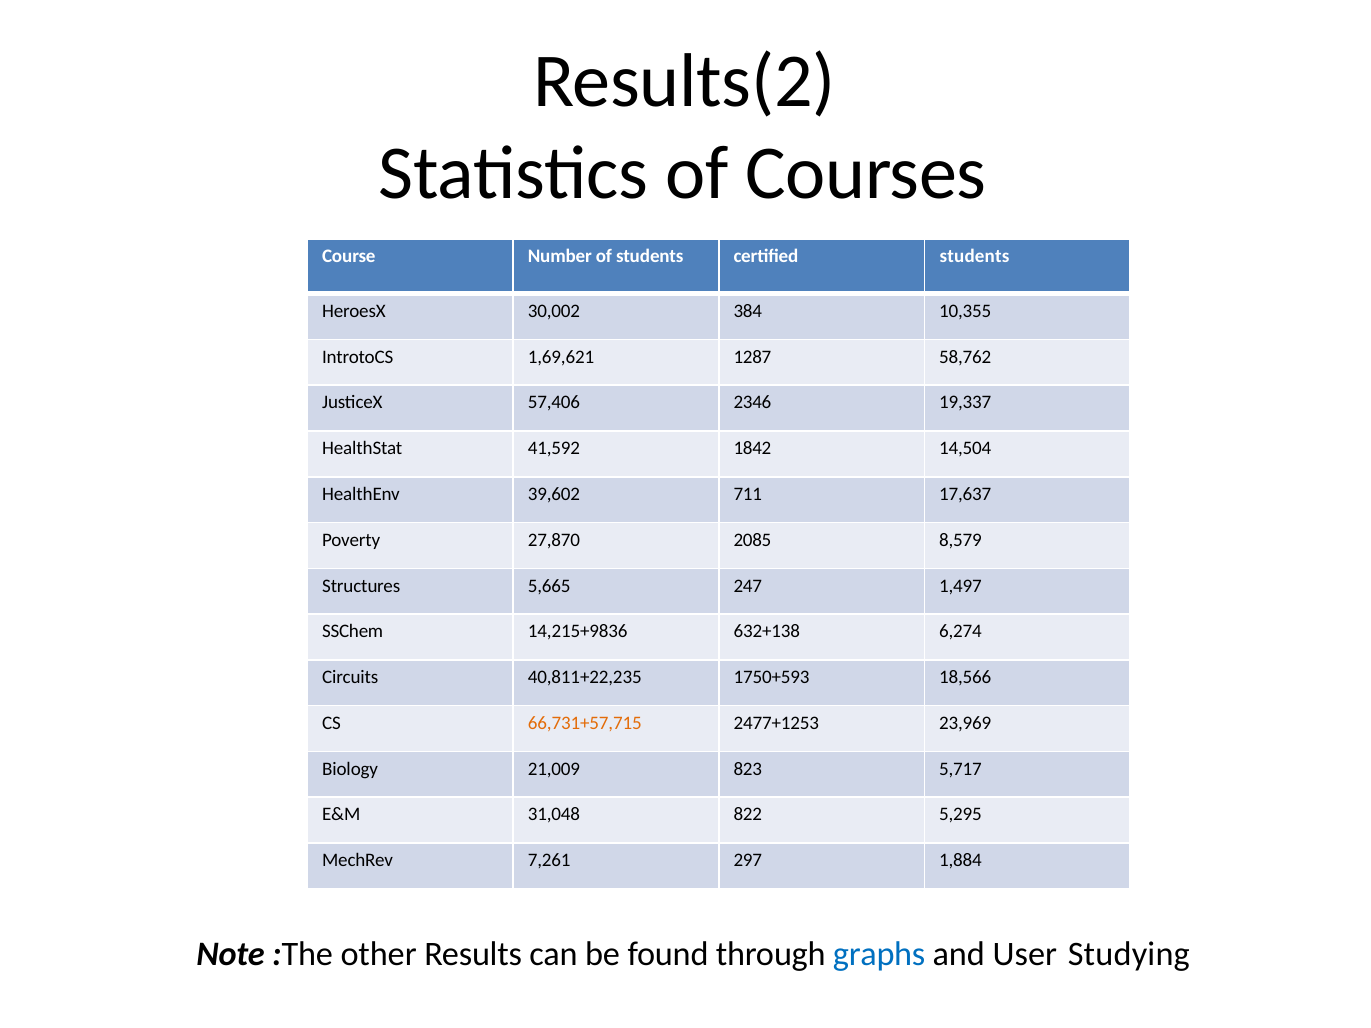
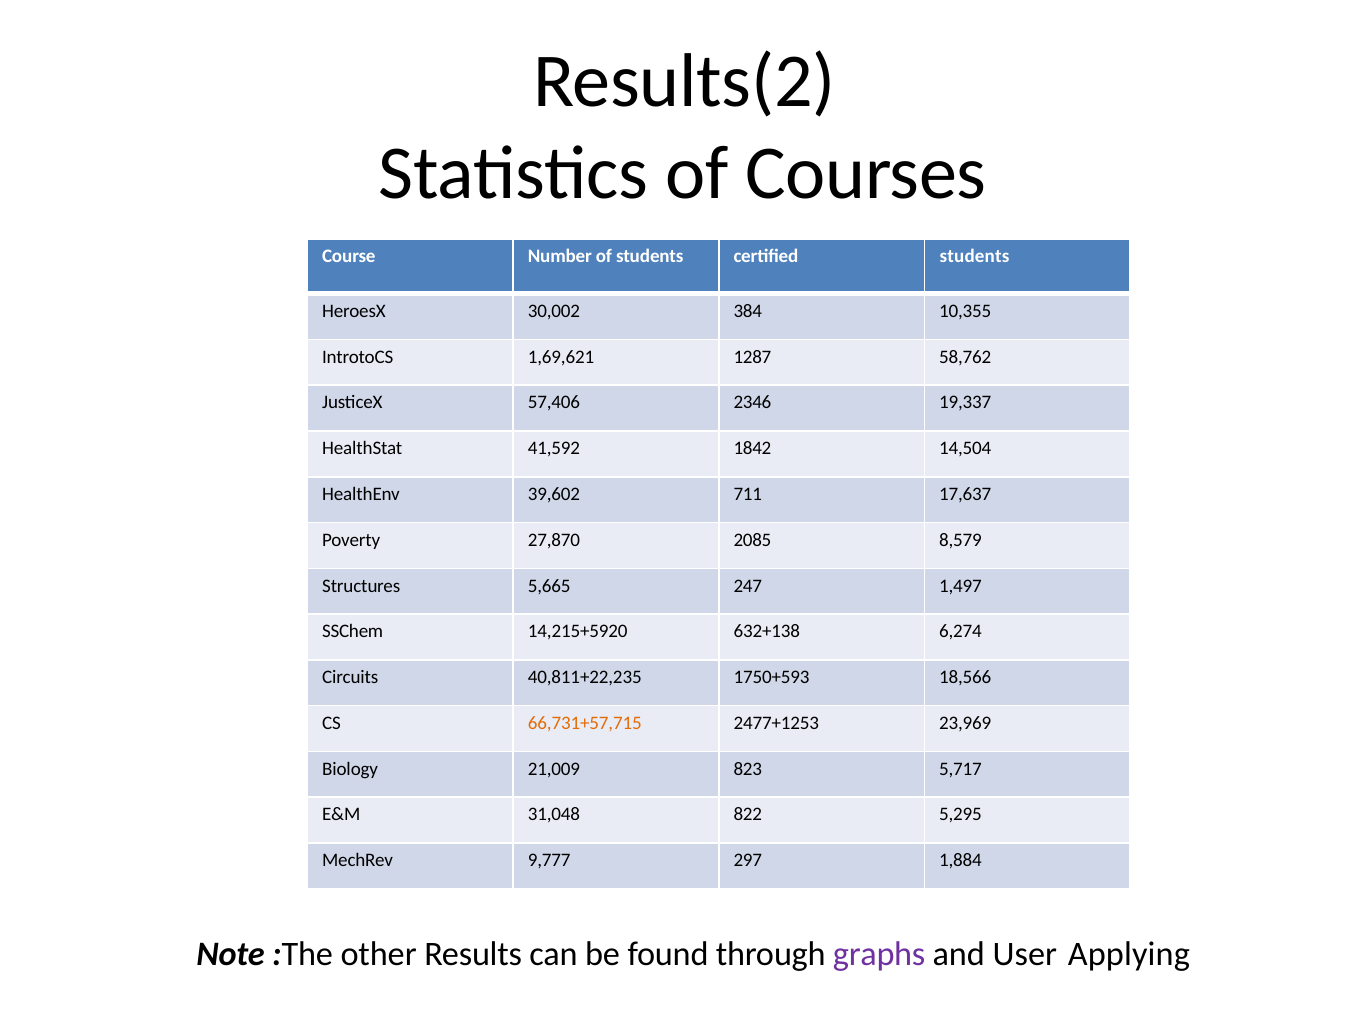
14,215+9836: 14,215+9836 -> 14,215+5920
7,261: 7,261 -> 9,777
graphs colour: blue -> purple
Studying: Studying -> Applying
